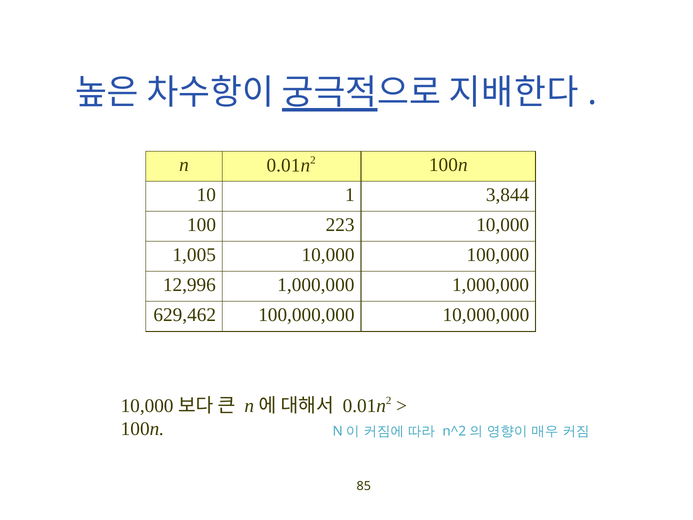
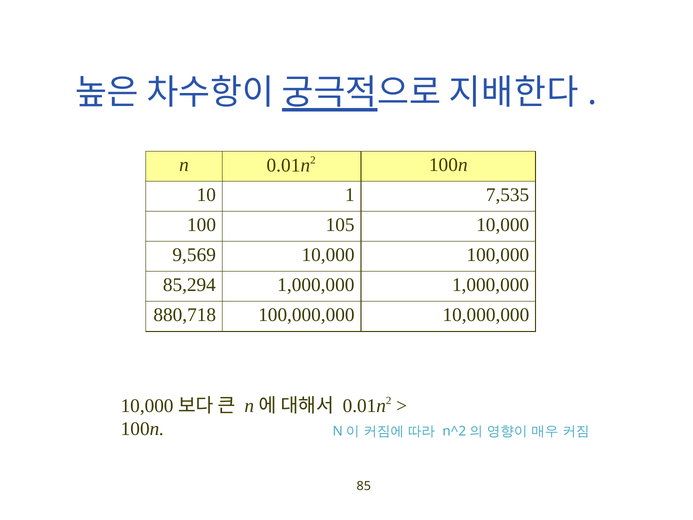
3,844: 3,844 -> 7,535
223: 223 -> 105
1,005: 1,005 -> 9,569
12,996: 12,996 -> 85,294
629,462: 629,462 -> 880,718
